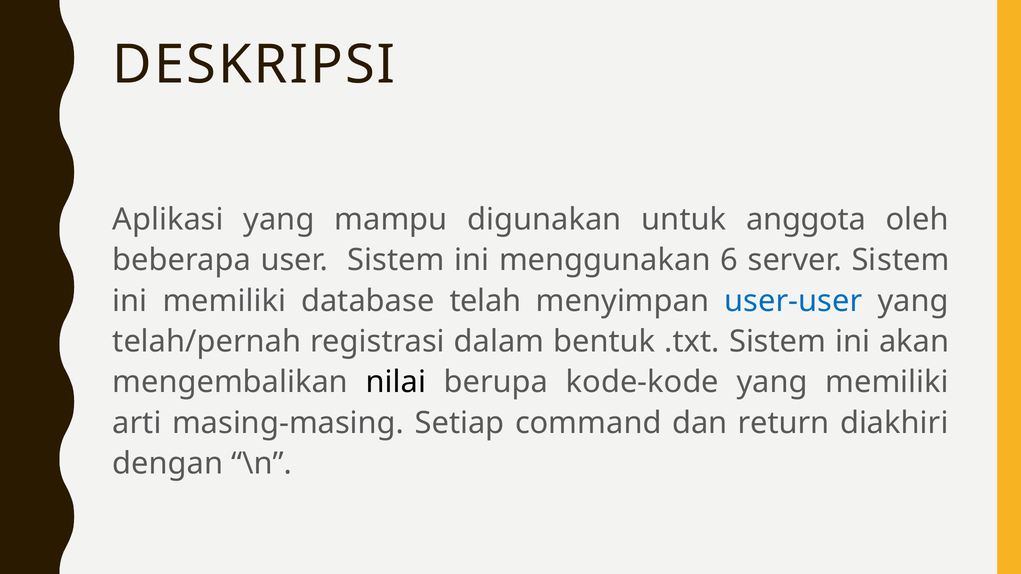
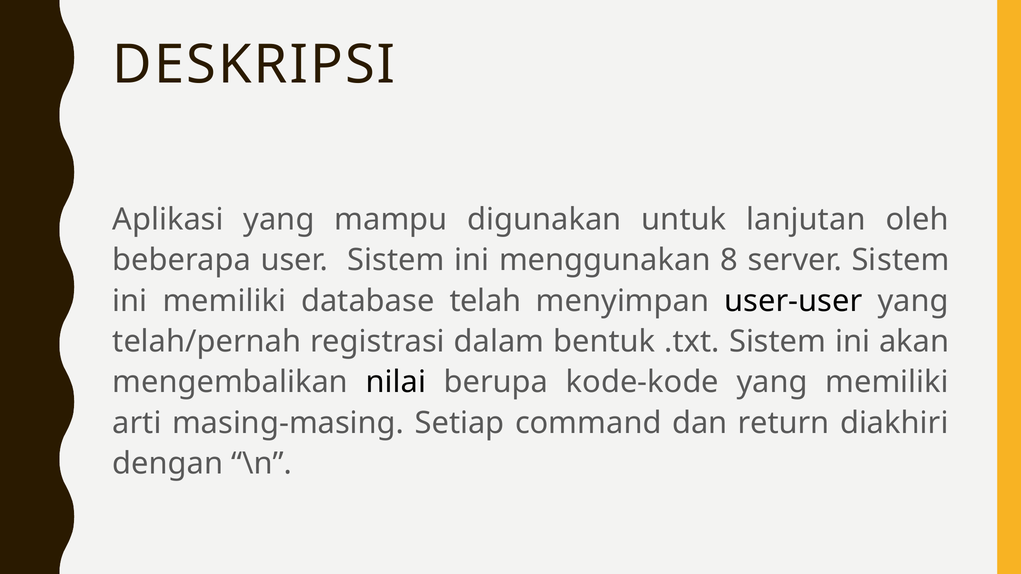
anggota: anggota -> lanjutan
6: 6 -> 8
user-user colour: blue -> black
